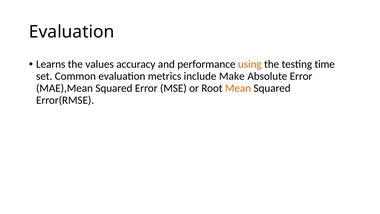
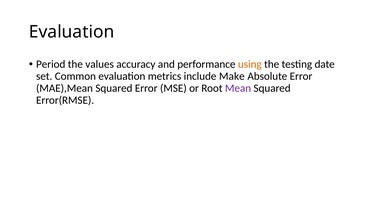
Learns: Learns -> Period
time: time -> date
Mean colour: orange -> purple
